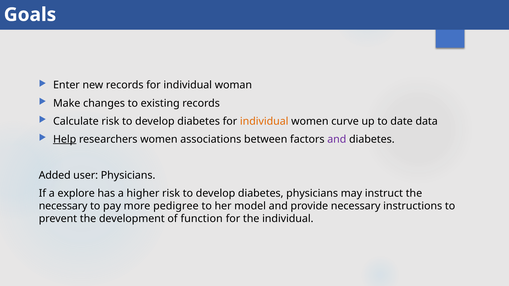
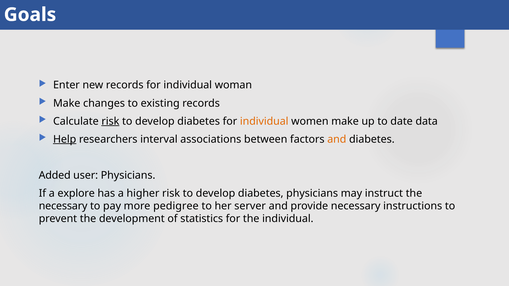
risk at (110, 121) underline: none -> present
women curve: curve -> make
researchers women: women -> interval
and at (337, 139) colour: purple -> orange
model: model -> server
function: function -> statistics
